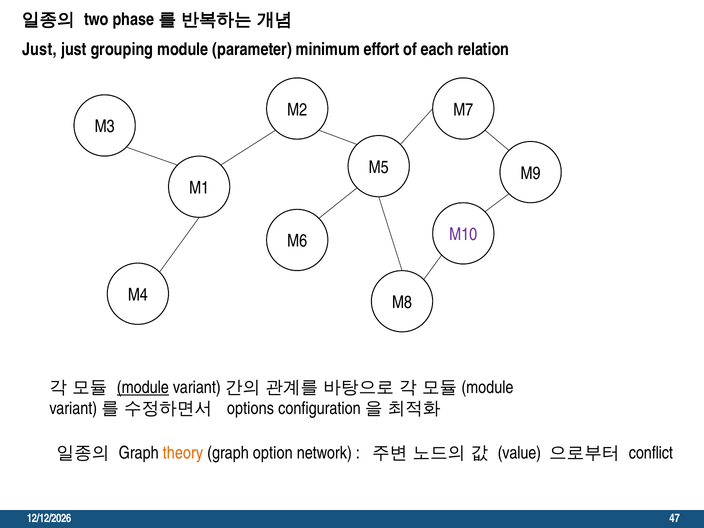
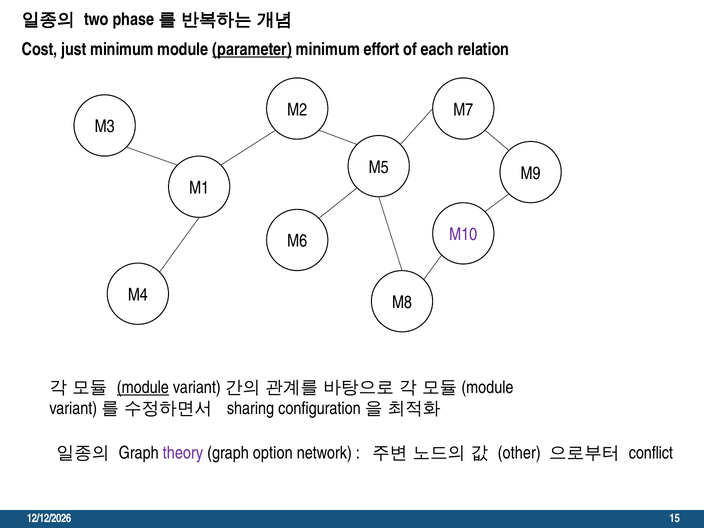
Just at (39, 50): Just -> Cost
just grouping: grouping -> minimum
parameter underline: none -> present
options: options -> sharing
theory colour: orange -> purple
value: value -> other
47: 47 -> 15
